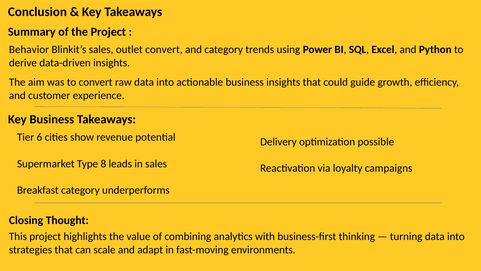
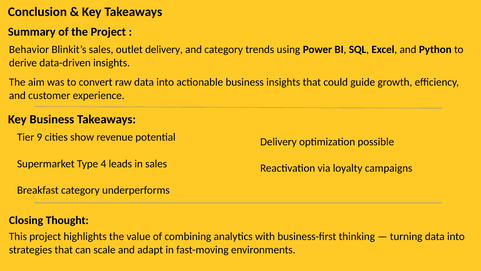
outlet convert: convert -> delivery
6: 6 -> 9
8: 8 -> 4
